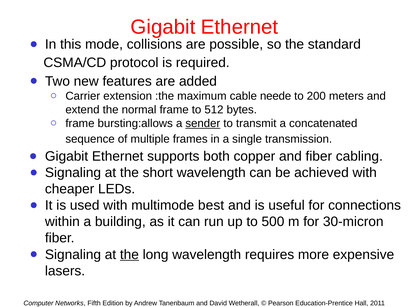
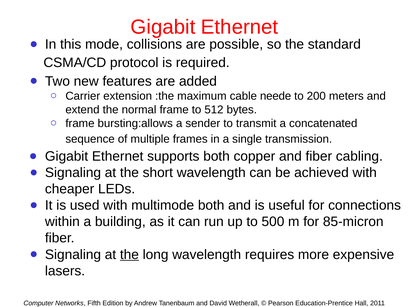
sender underline: present -> none
multimode best: best -> both
30-micron: 30-micron -> 85-micron
